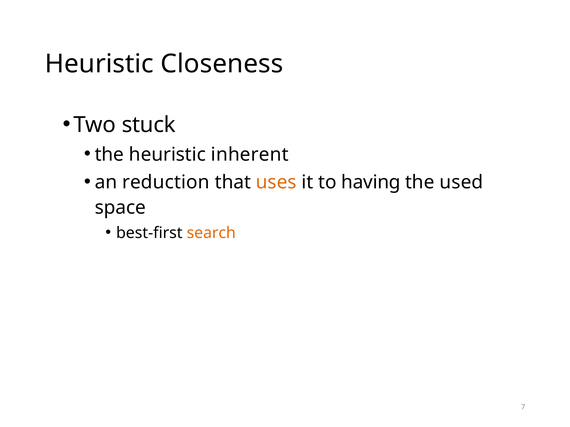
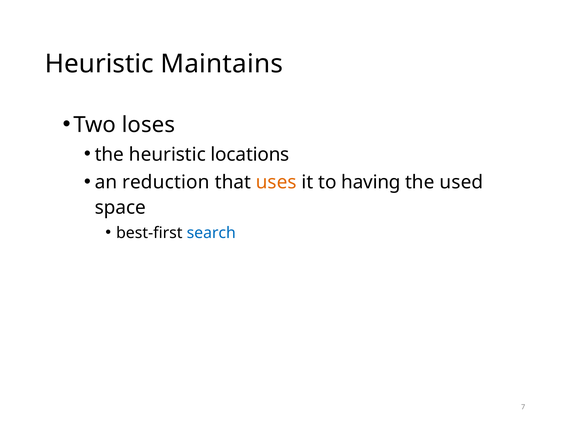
Closeness: Closeness -> Maintains
stuck: stuck -> loses
inherent: inherent -> locations
search colour: orange -> blue
